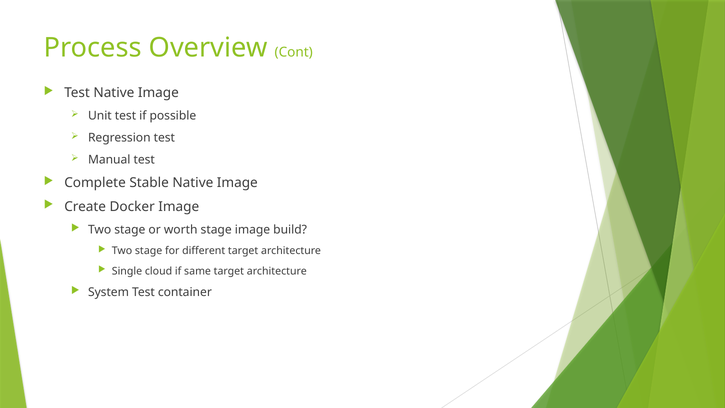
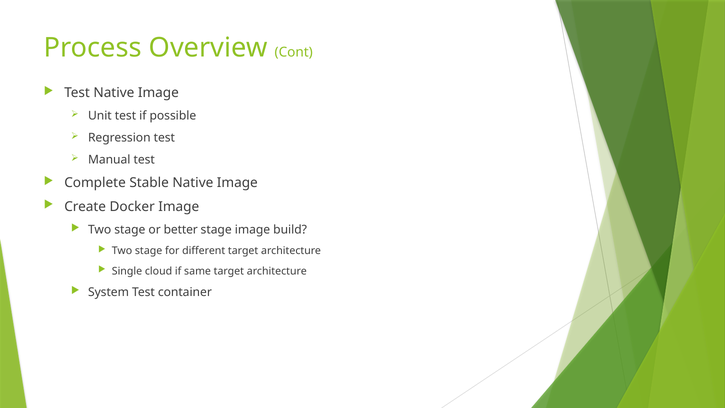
worth: worth -> better
